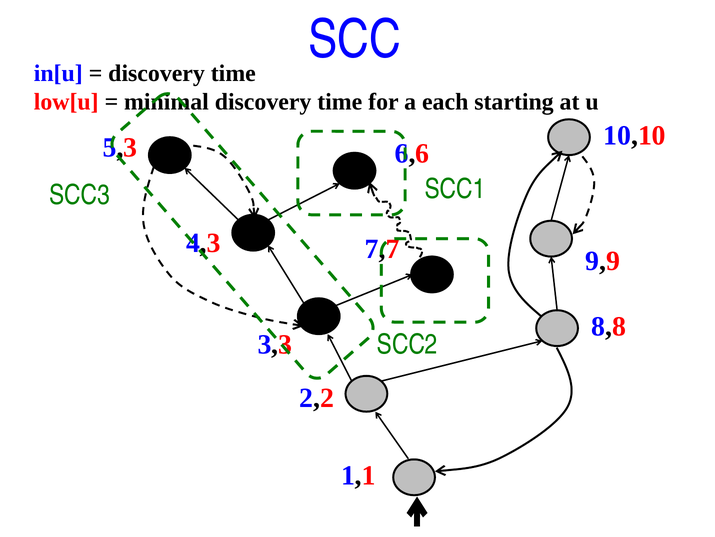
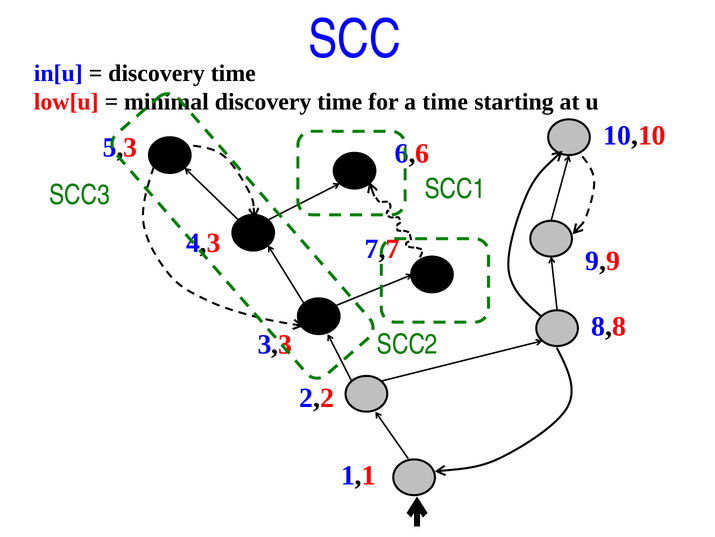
a each: each -> time
